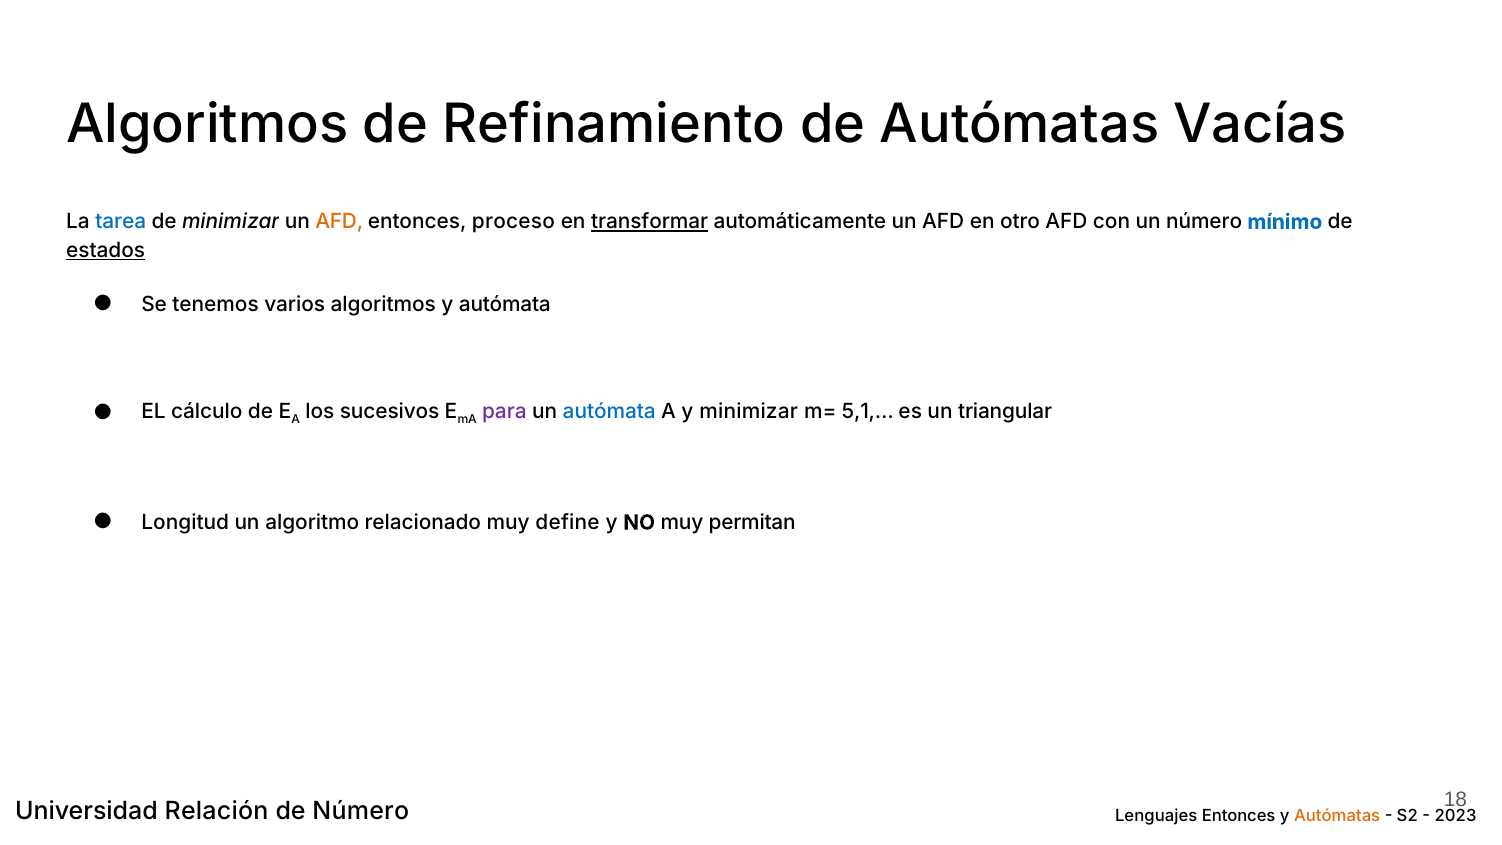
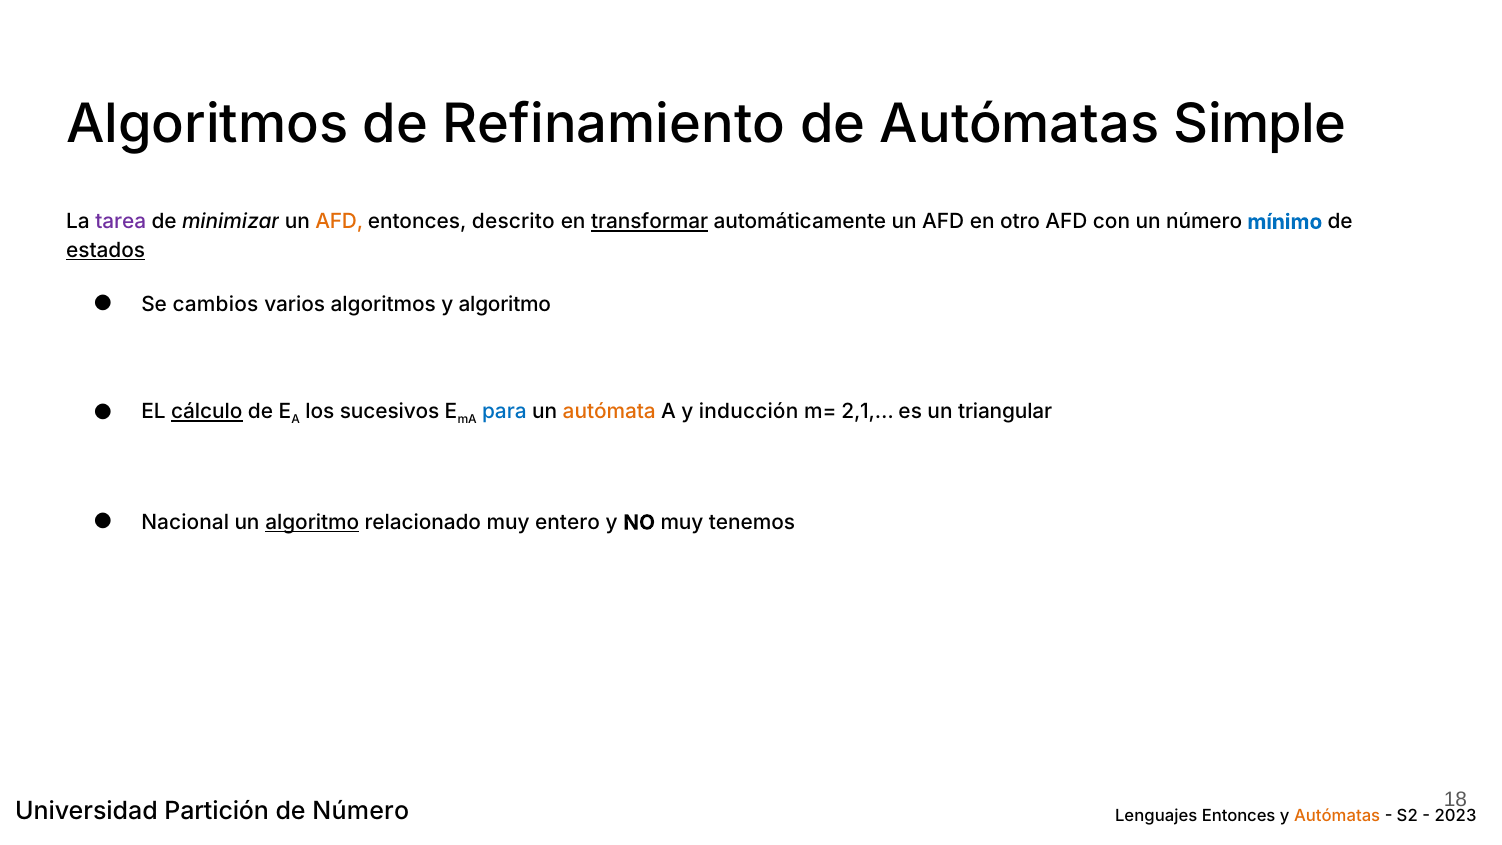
Vacías: Vacías -> Simple
tarea colour: blue -> purple
proceso: proceso -> descrito
tenemos: tenemos -> cambios
y autómata: autómata -> algoritmo
cálculo underline: none -> present
para colour: purple -> blue
autómata at (609, 412) colour: blue -> orange
y minimizar: minimizar -> inducción
5,1,…: 5,1,… -> 2,1,…
Longitud: Longitud -> Nacional
algoritmo at (312, 523) underline: none -> present
define: define -> entero
permitan: permitan -> tenemos
Relación: Relación -> Partición
